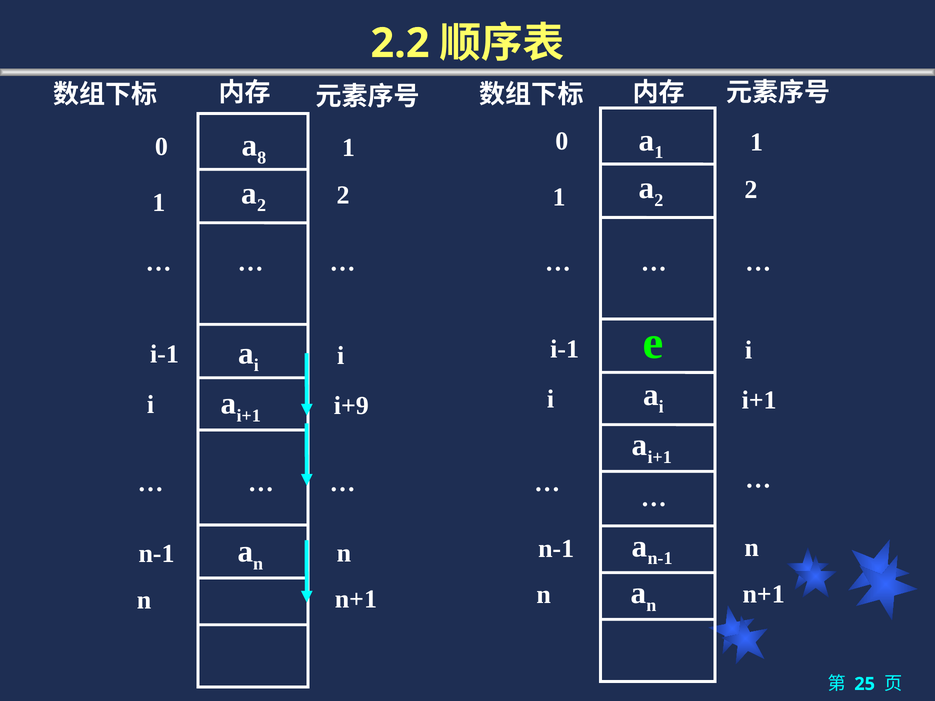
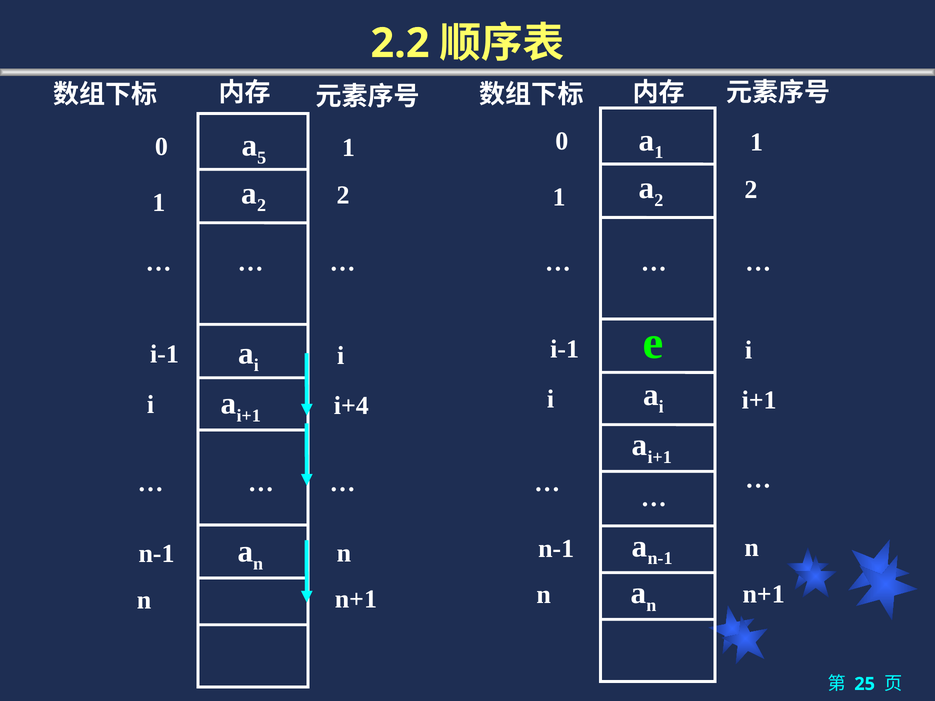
8: 8 -> 5
i+9: i+9 -> i+4
